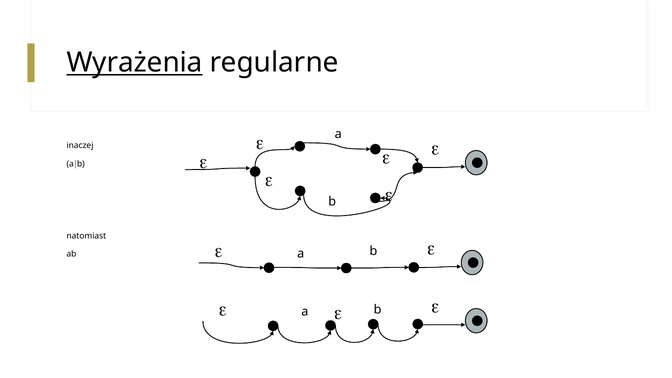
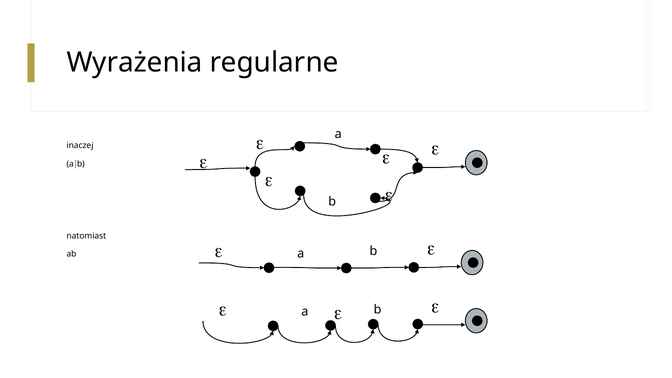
Wyrażenia underline: present -> none
